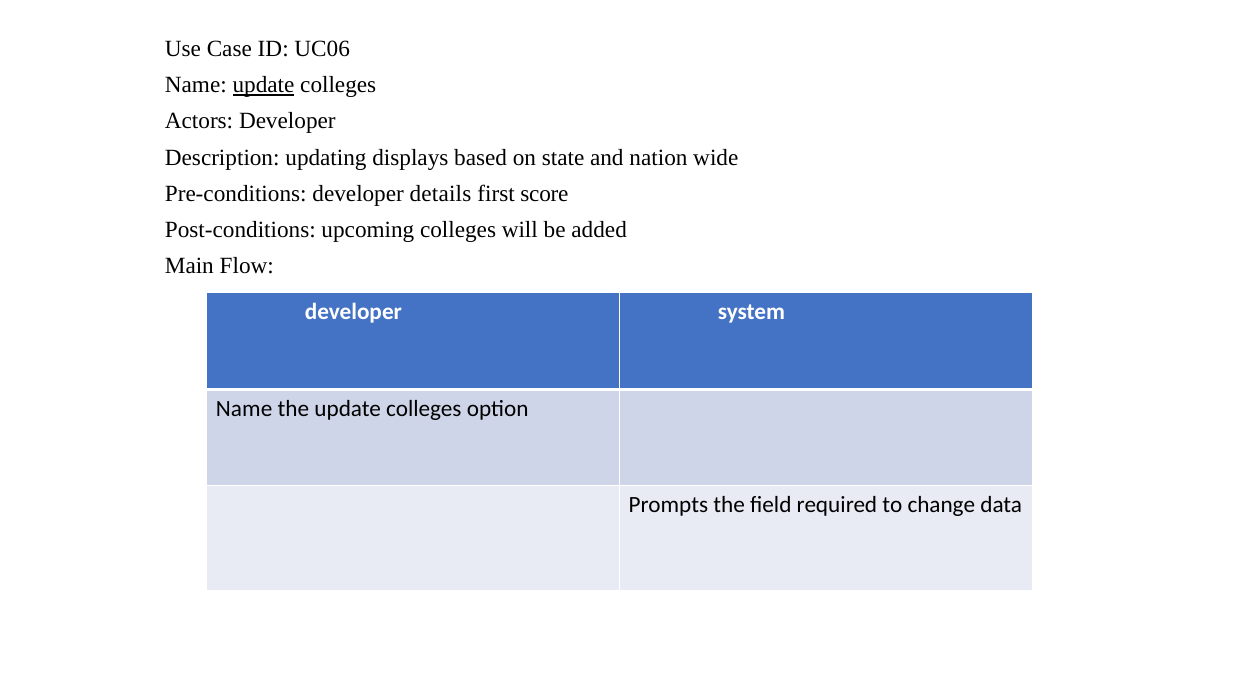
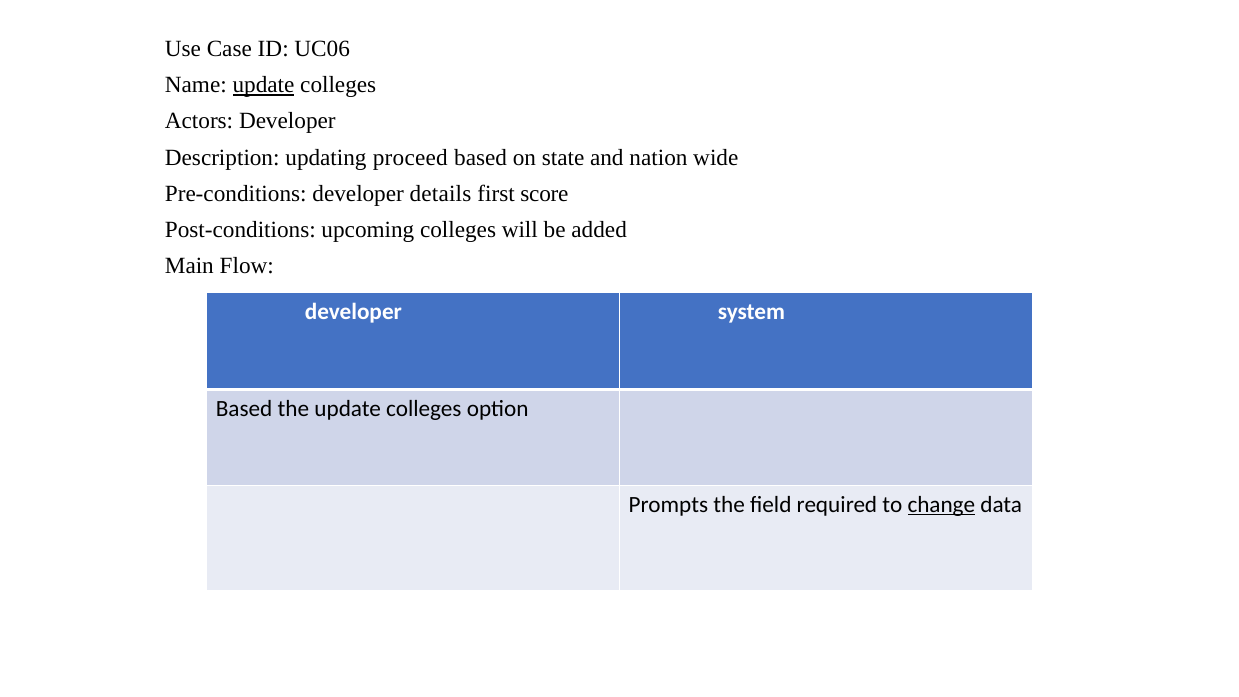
displays: displays -> proceed
Name at (244, 408): Name -> Based
change underline: none -> present
